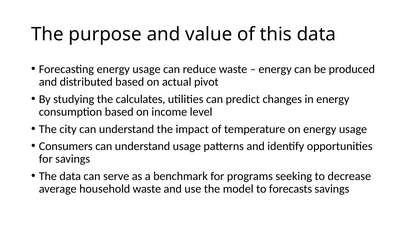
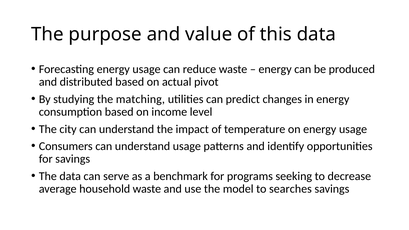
calculates: calculates -> matching
forecasts: forecasts -> searches
